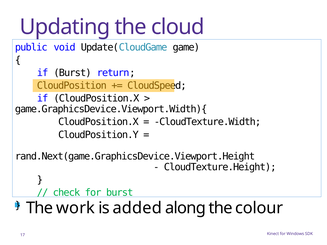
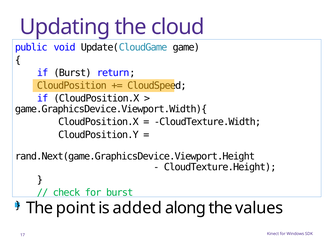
work: work -> point
colour: colour -> values
